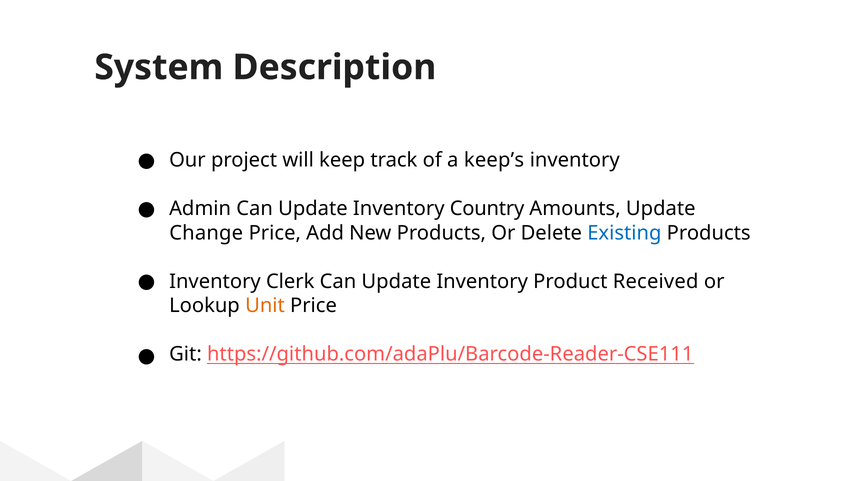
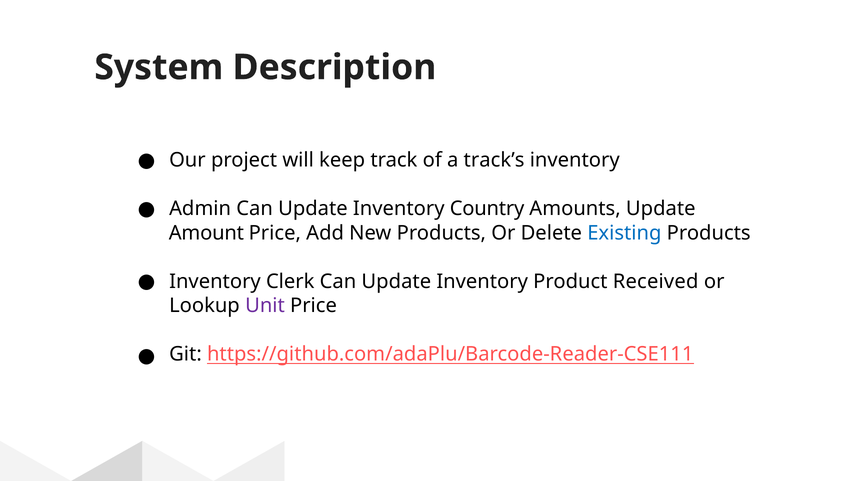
keep’s: keep’s -> track’s
Change: Change -> Amount
Unit colour: orange -> purple
